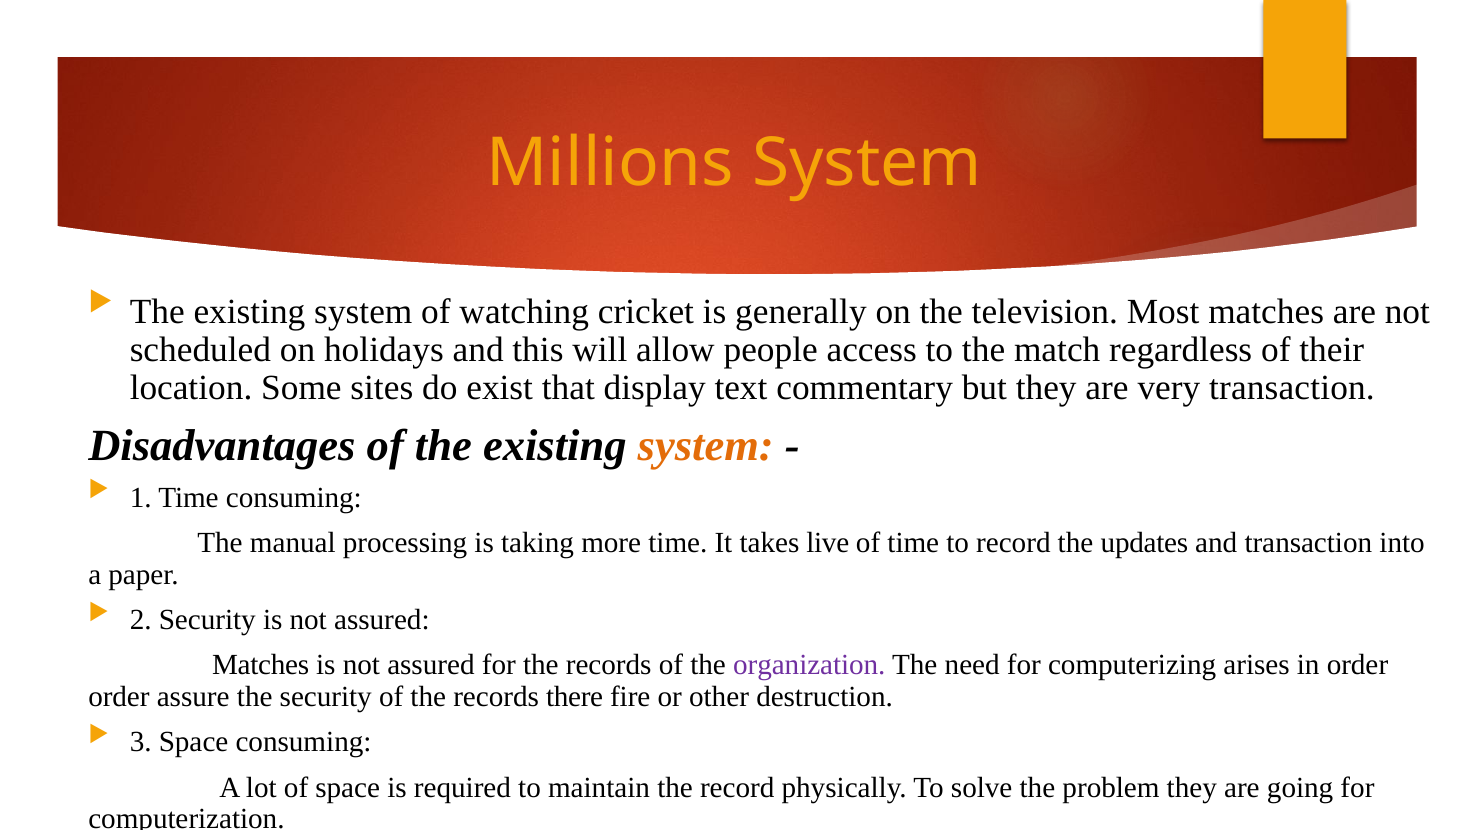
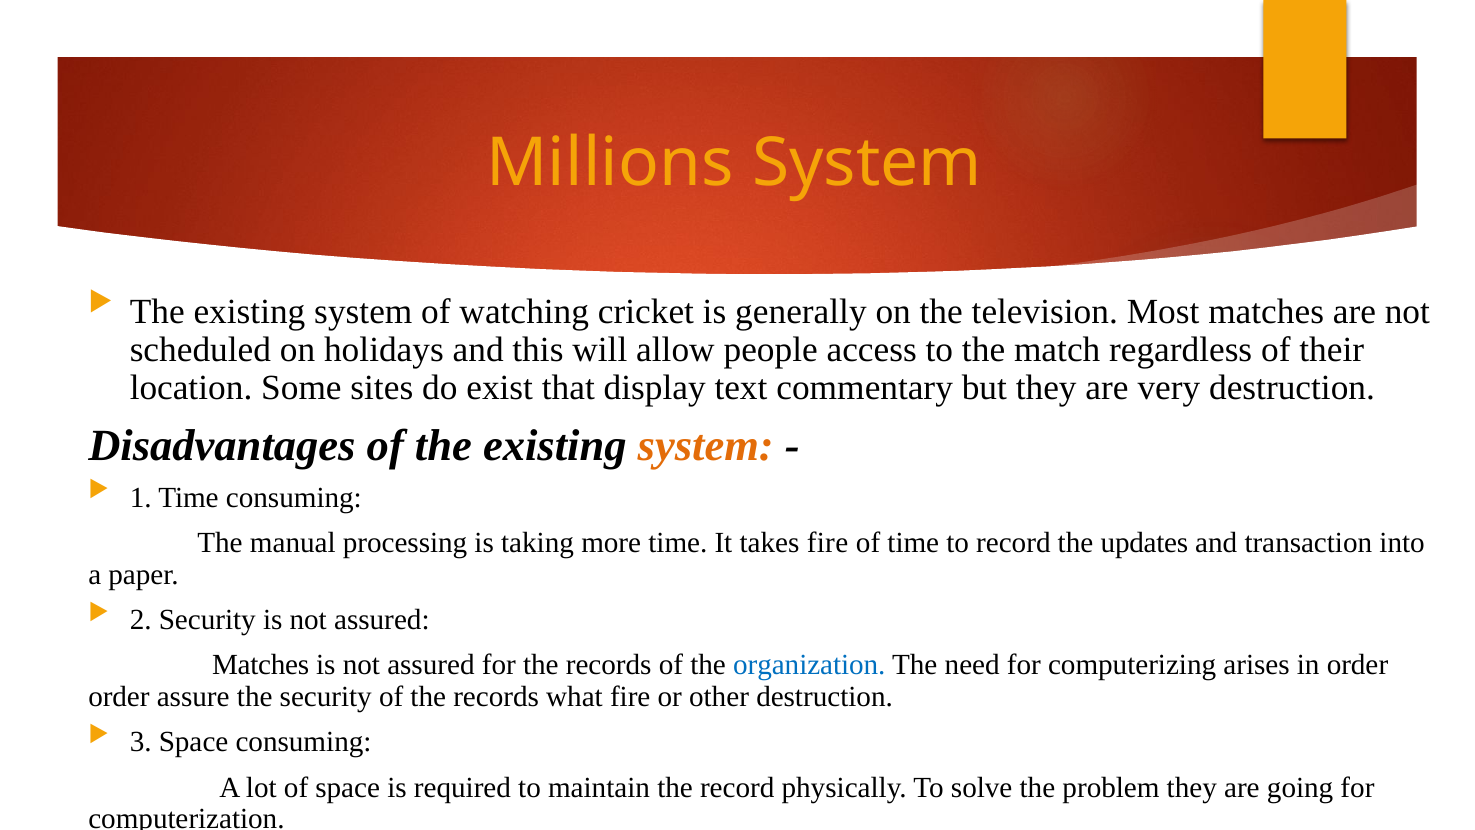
very transaction: transaction -> destruction
takes live: live -> fire
organization colour: purple -> blue
there: there -> what
